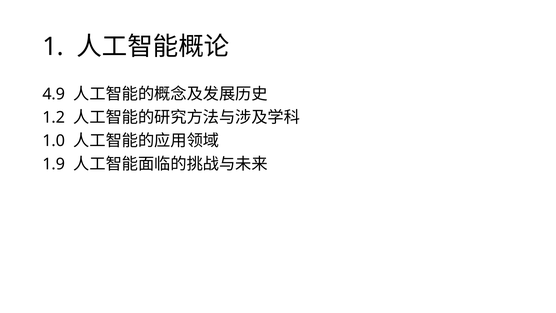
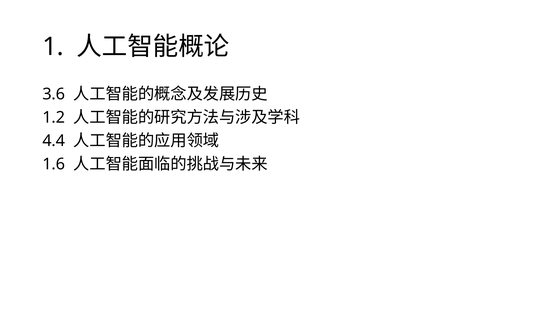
4.9: 4.9 -> 3.6
1.0: 1.0 -> 4.4
1.9: 1.9 -> 1.6
